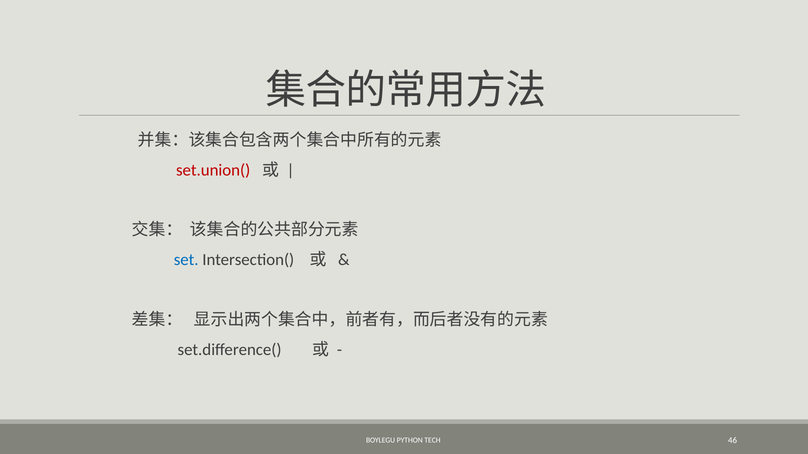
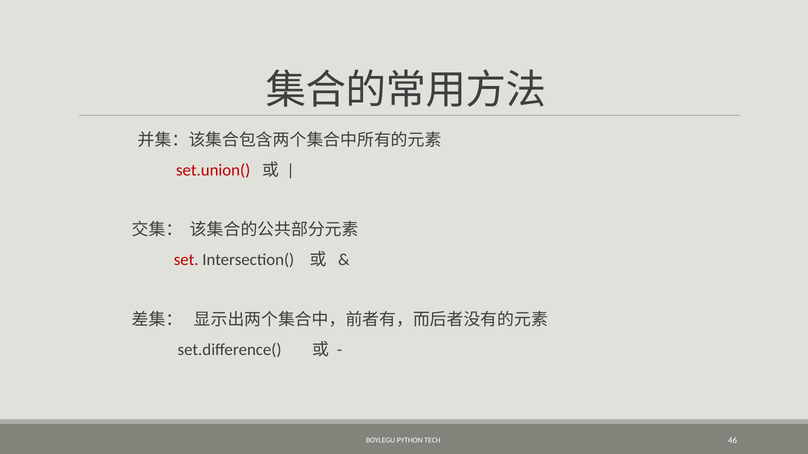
set colour: blue -> red
